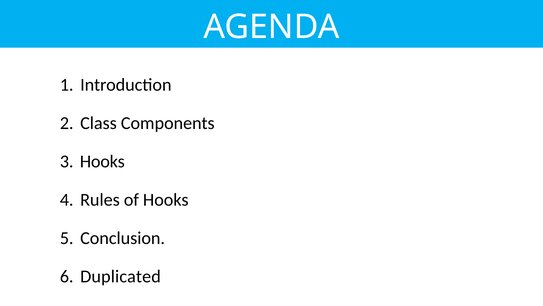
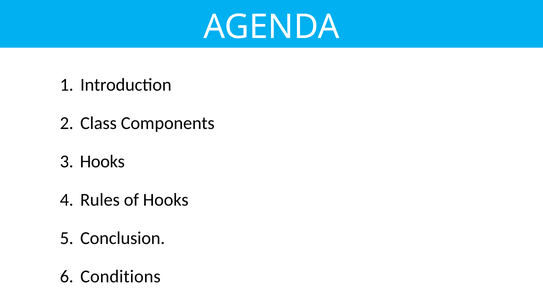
Duplicated: Duplicated -> Conditions
